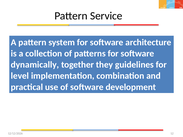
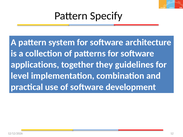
Service: Service -> Specify
dynamically: dynamically -> applications
